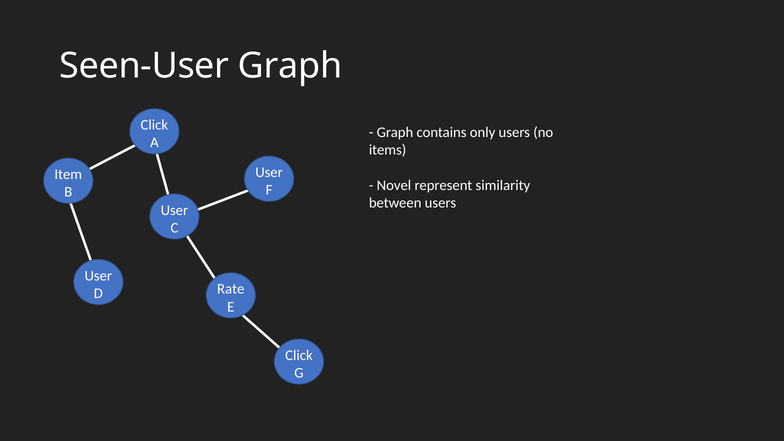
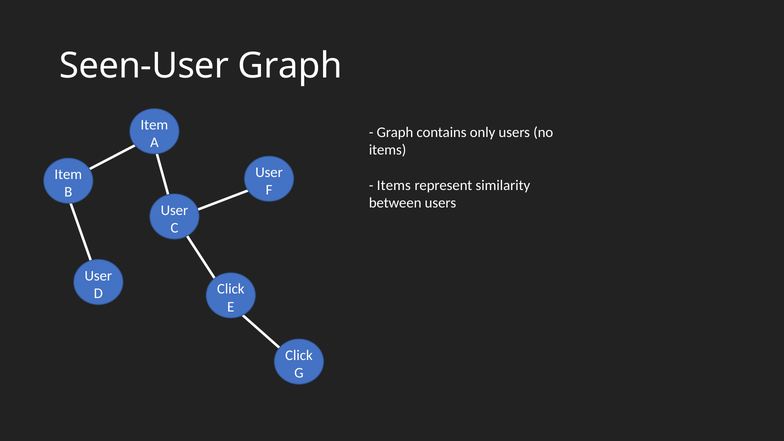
Click at (154, 125): Click -> Item
Novel at (394, 185): Novel -> Items
D Rate: Rate -> Click
